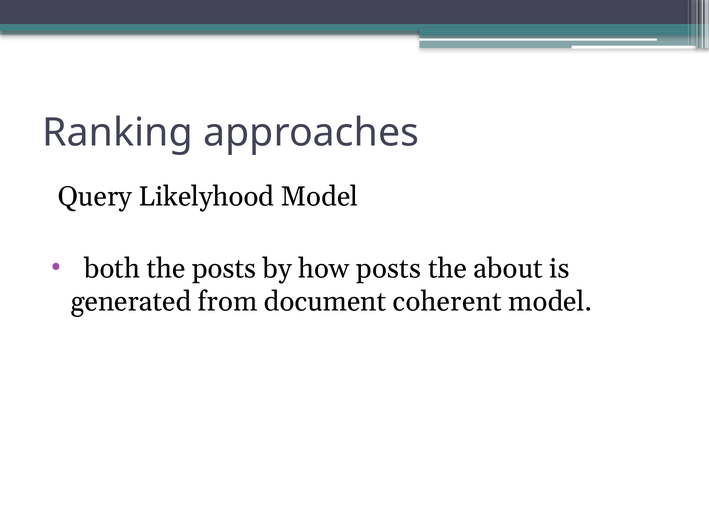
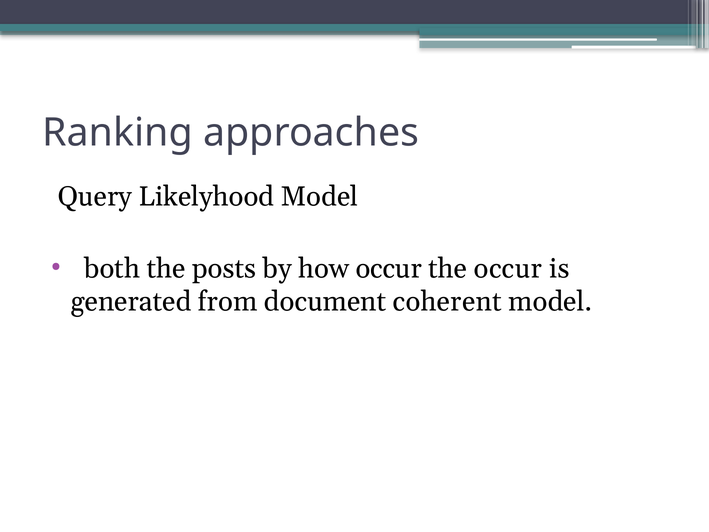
how posts: posts -> occur
the about: about -> occur
